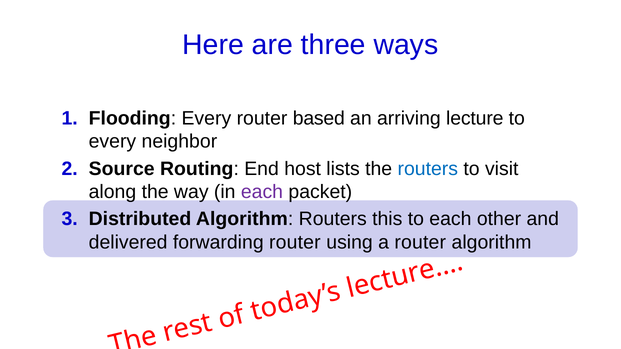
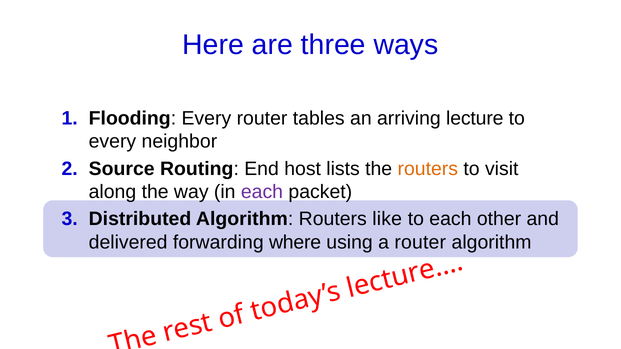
based: based -> tables
routers at (428, 169) colour: blue -> orange
this: this -> like
forwarding router: router -> where
